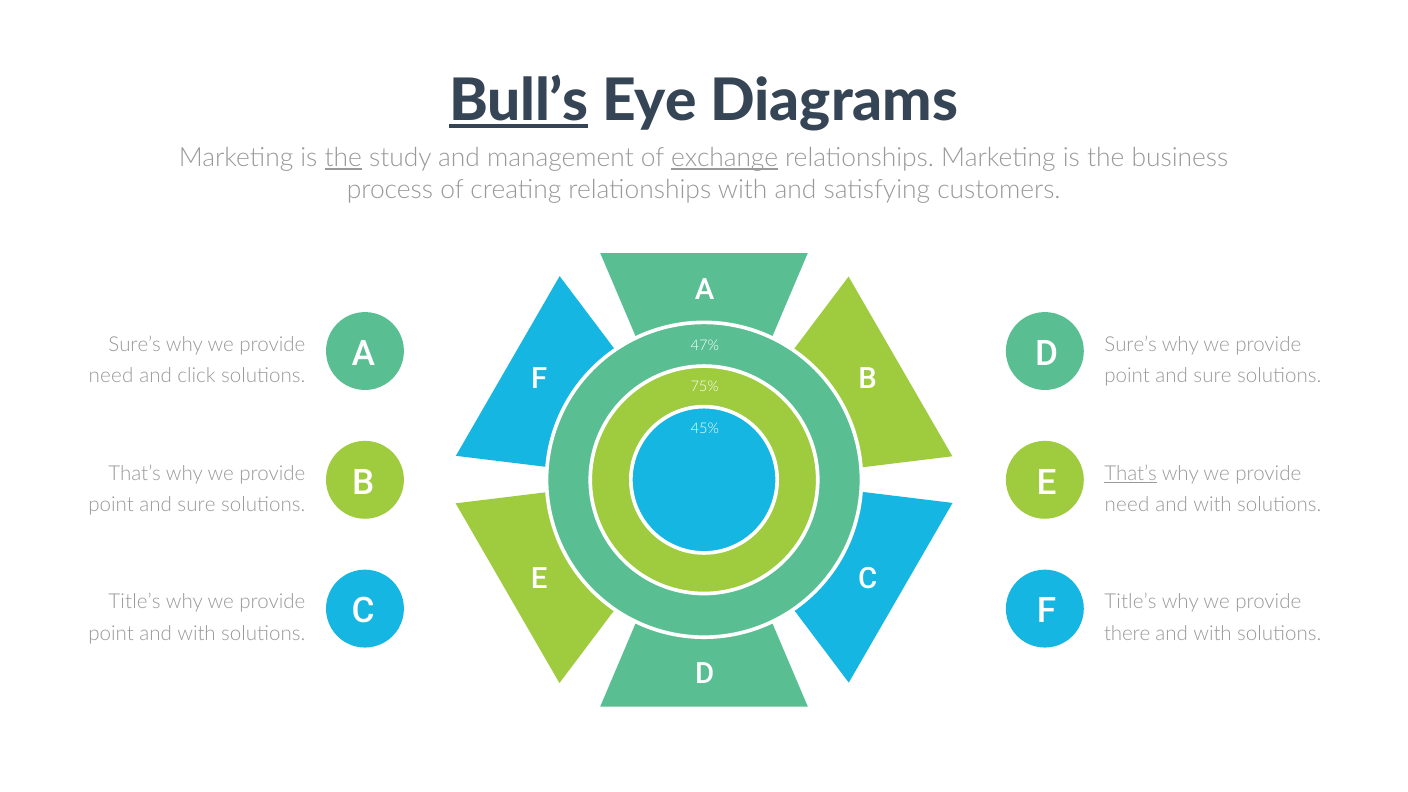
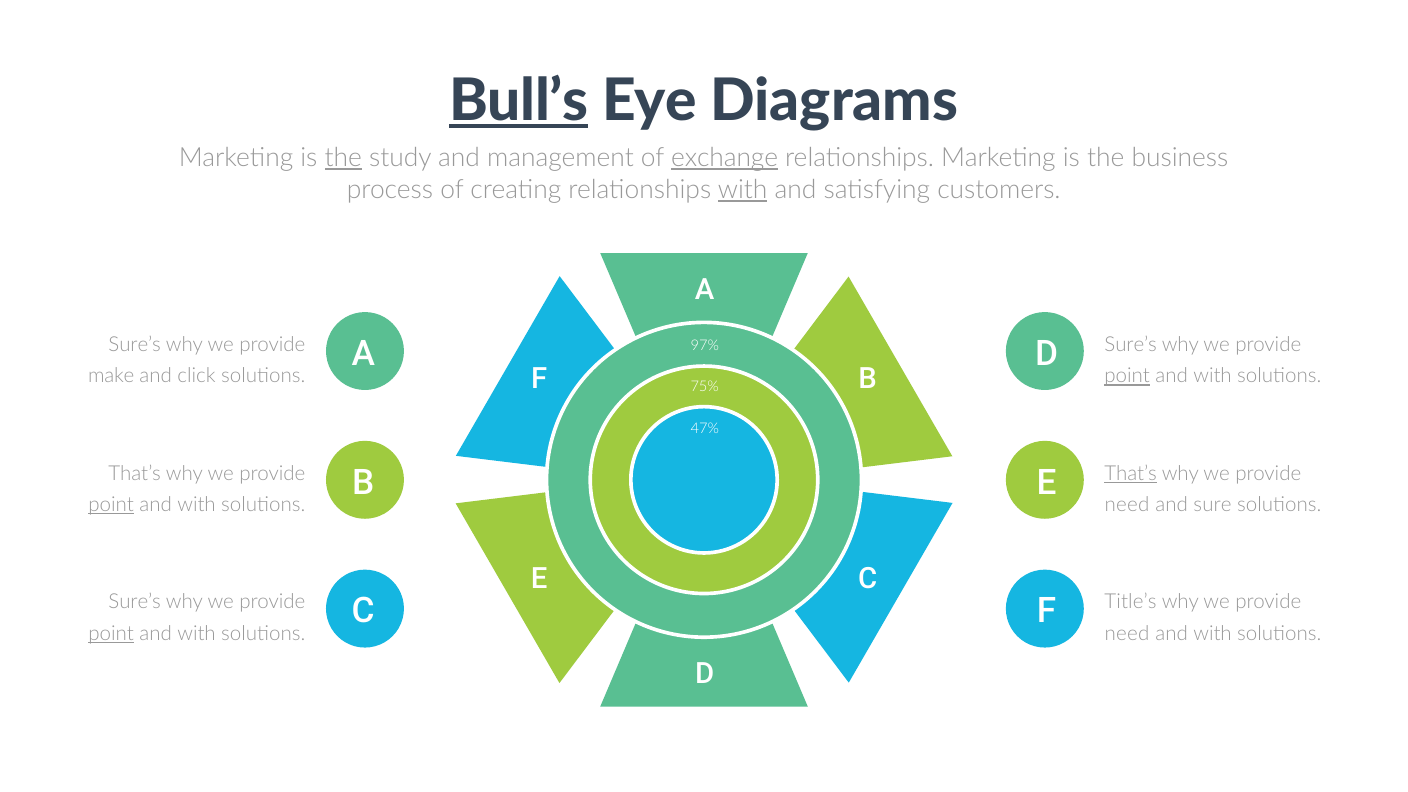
with at (743, 190) underline: none -> present
47%: 47% -> 97%
need at (111, 376): need -> make
point at (1127, 376) underline: none -> present
sure at (1213, 376): sure -> with
45%: 45% -> 47%
point at (111, 505) underline: none -> present
sure at (197, 505): sure -> with
with at (1213, 505): with -> sure
Title’s at (135, 602): Title’s -> Sure’s
point at (111, 634) underline: none -> present
there at (1127, 634): there -> need
